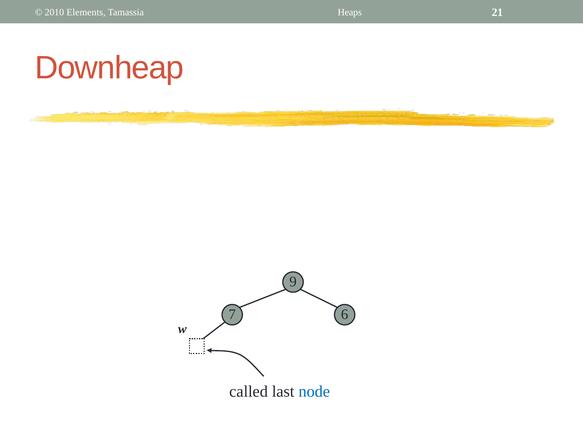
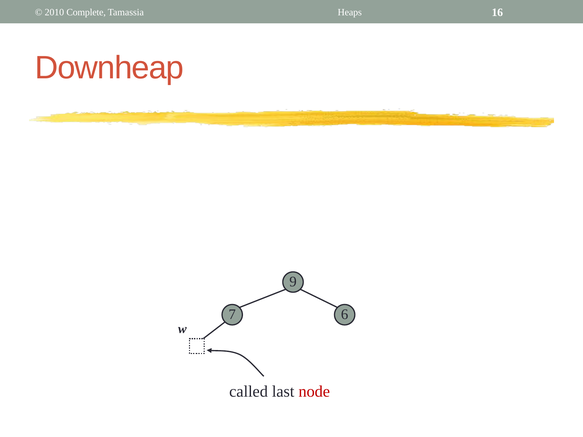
Elements: Elements -> Complete
21: 21 -> 16
node colour: blue -> red
